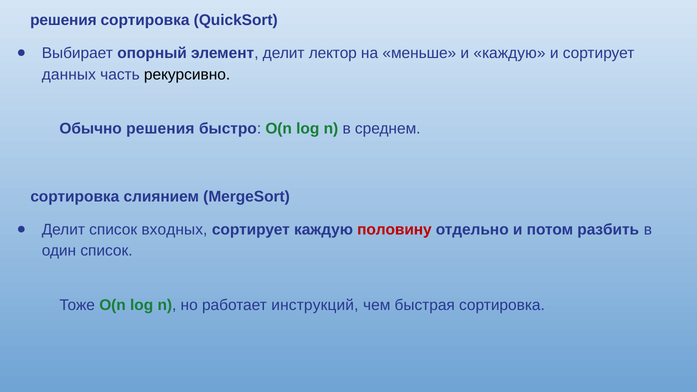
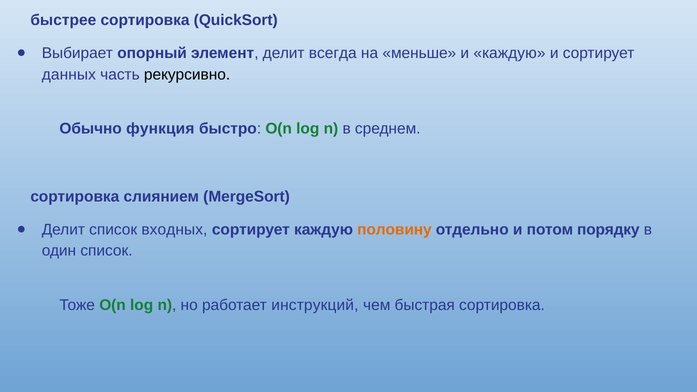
решения at (63, 20): решения -> быстрее
лектор: лектор -> всегда
Обычно решения: решения -> функция
половину colour: red -> orange
разбить: разбить -> порядку
